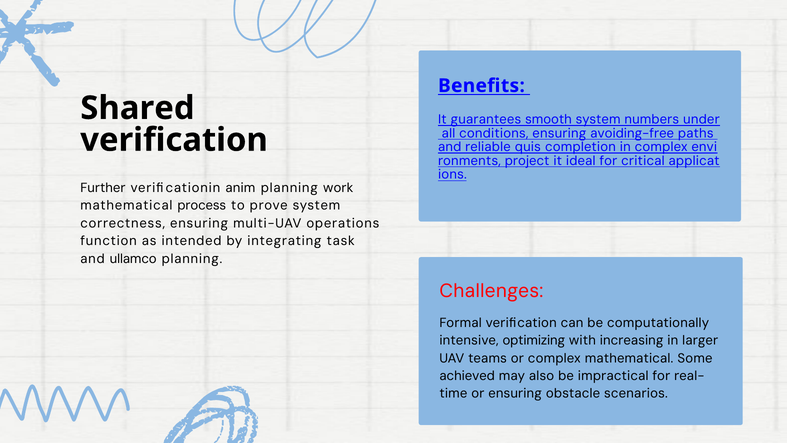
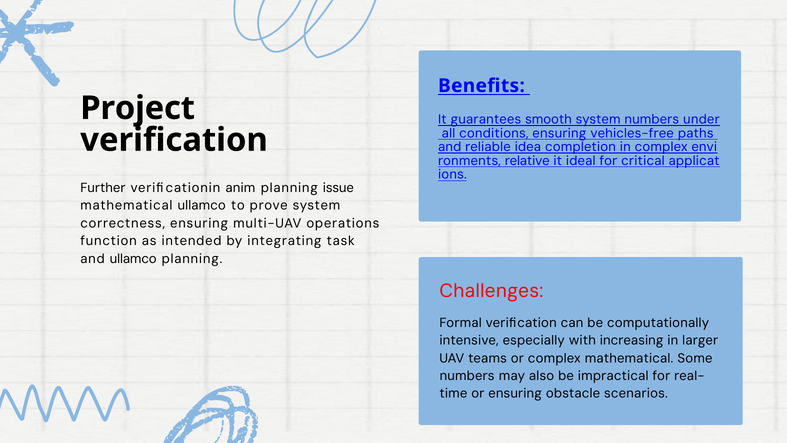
Shared: Shared -> Project
avoiding-free: avoiding-free -> vehicles-free
quis: quis -> idea
project: project -> relative
work: work -> issue
mathematical process: process -> ullamco
optimizing: optimizing -> especially
achieved at (467, 376): achieved -> numbers
